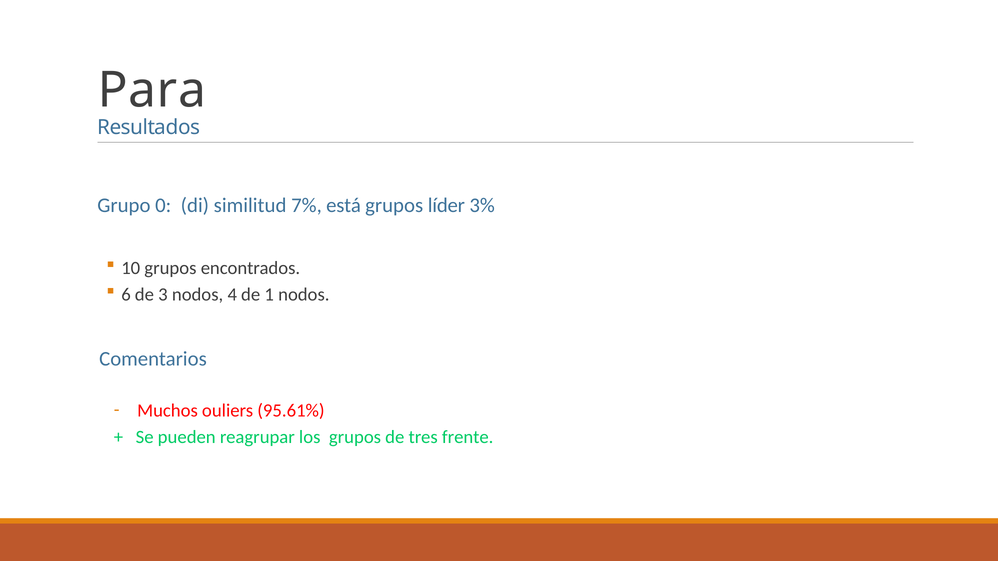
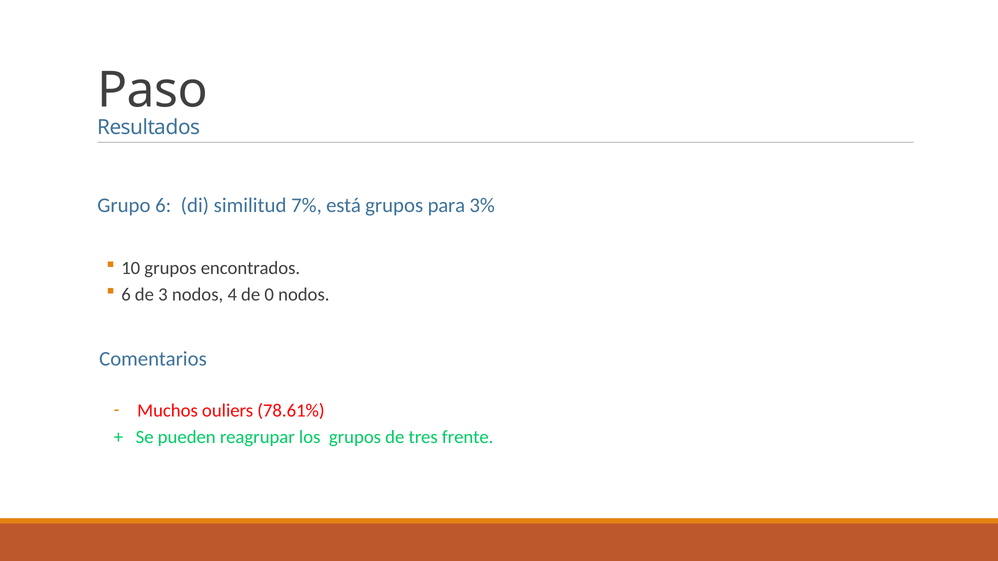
Para: Para -> Paso
Grupo 0: 0 -> 6
líder: líder -> para
1: 1 -> 0
95.61%: 95.61% -> 78.61%
